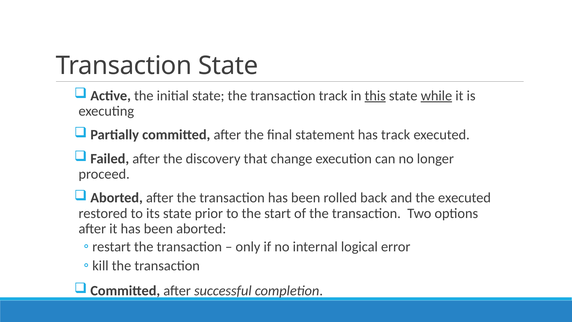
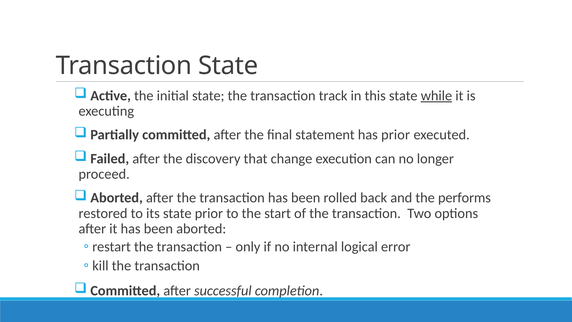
this underline: present -> none
has track: track -> prior
the executed: executed -> performs
